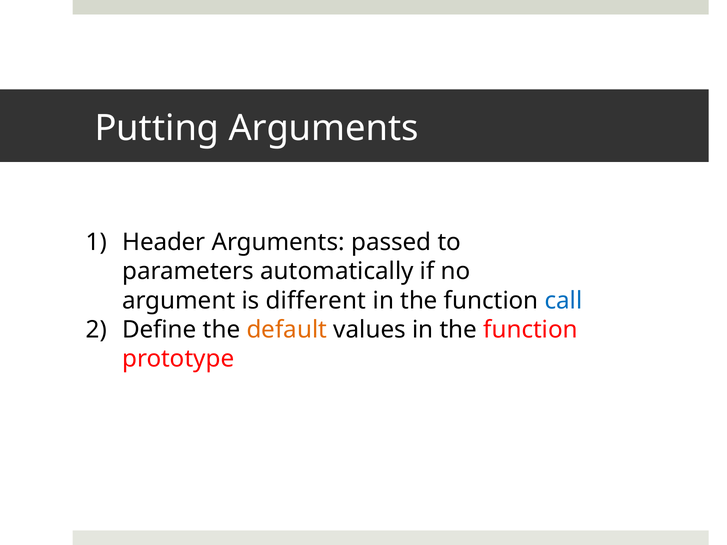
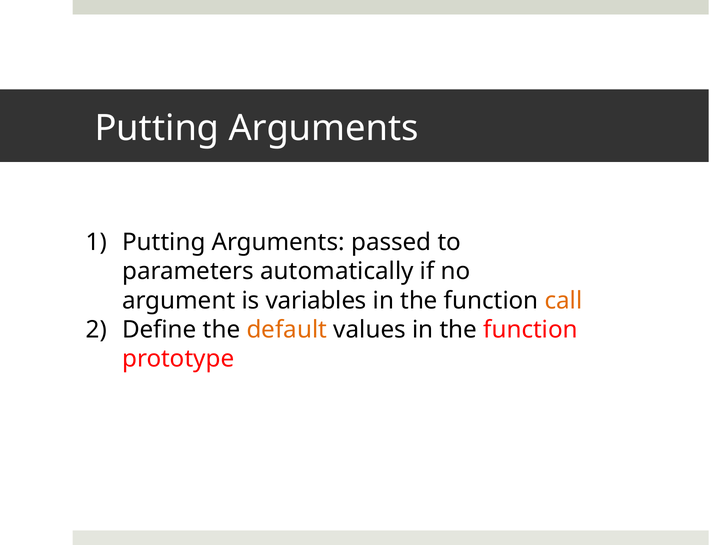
Header at (164, 243): Header -> Putting
different: different -> variables
call colour: blue -> orange
